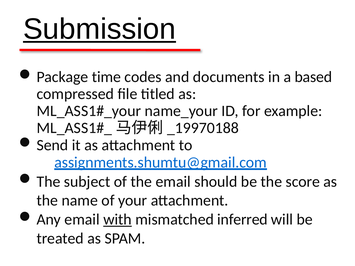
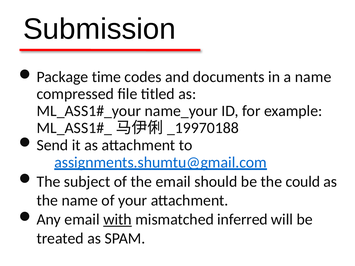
Submission underline: present -> none
a based: based -> name
score: score -> could
